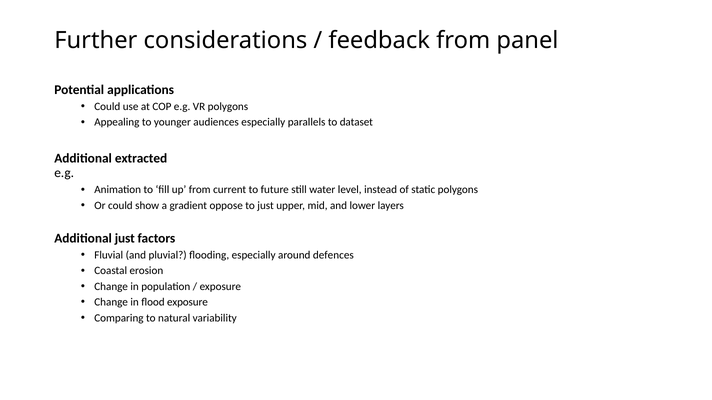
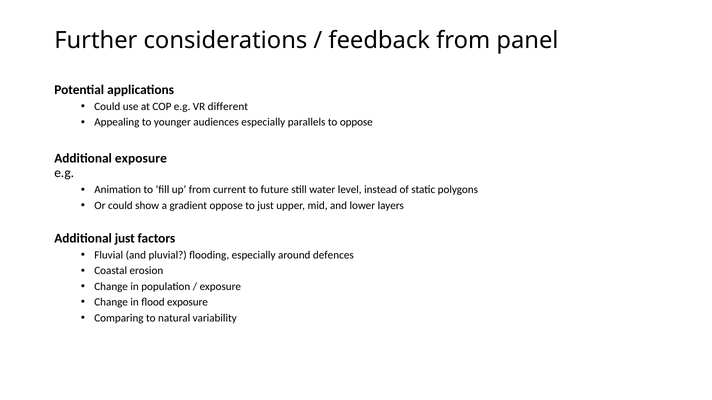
VR polygons: polygons -> different
to dataset: dataset -> oppose
Additional extracted: extracted -> exposure
